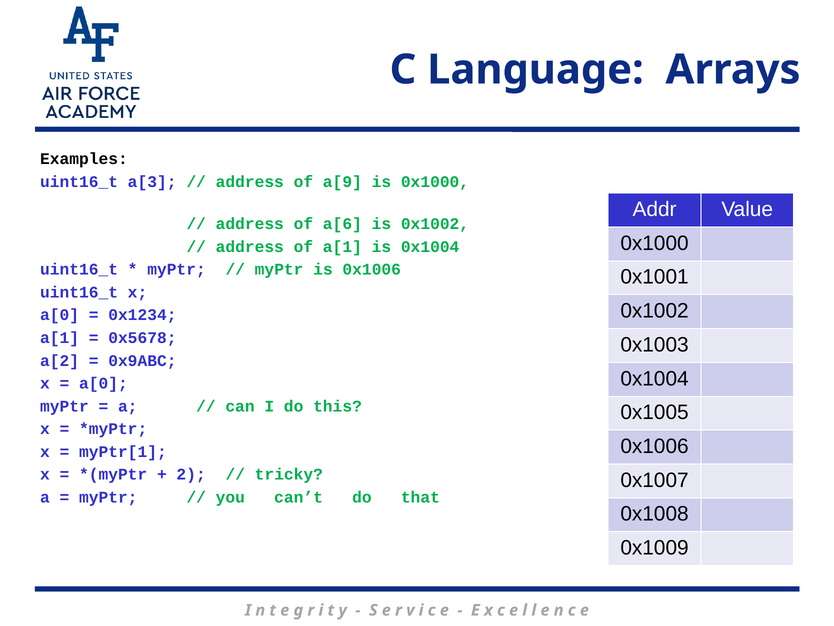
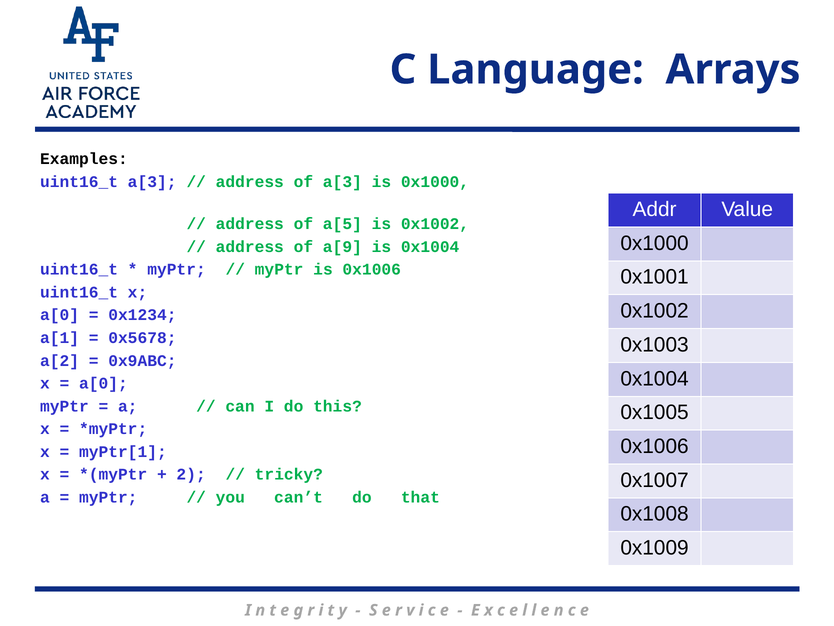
of a[9: a[9 -> a[3
a[6: a[6 -> a[5
of a[1: a[1 -> a[9
